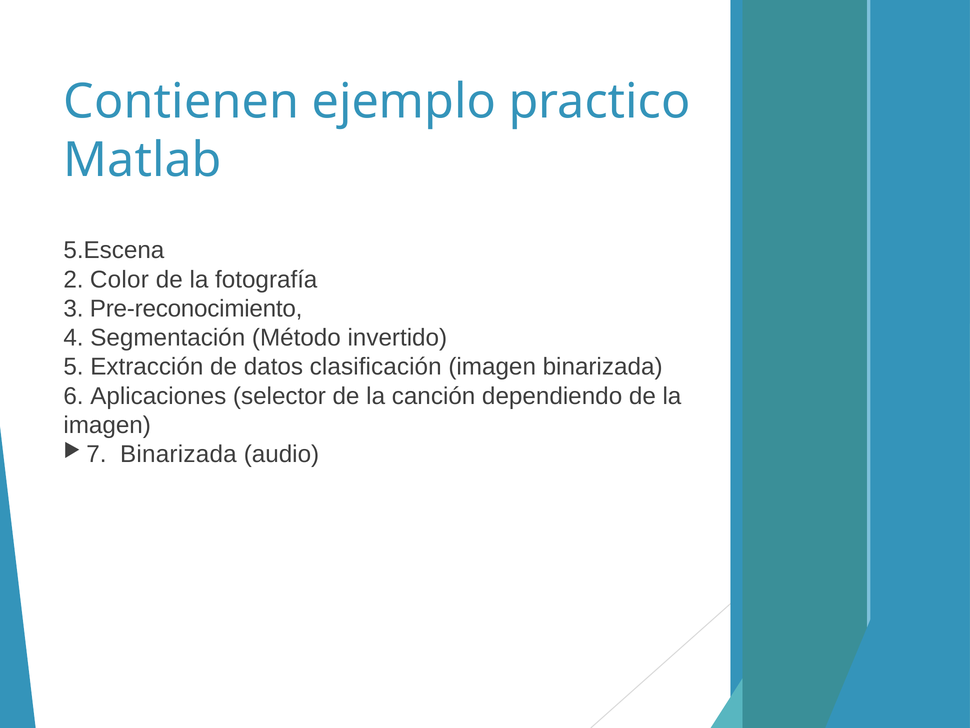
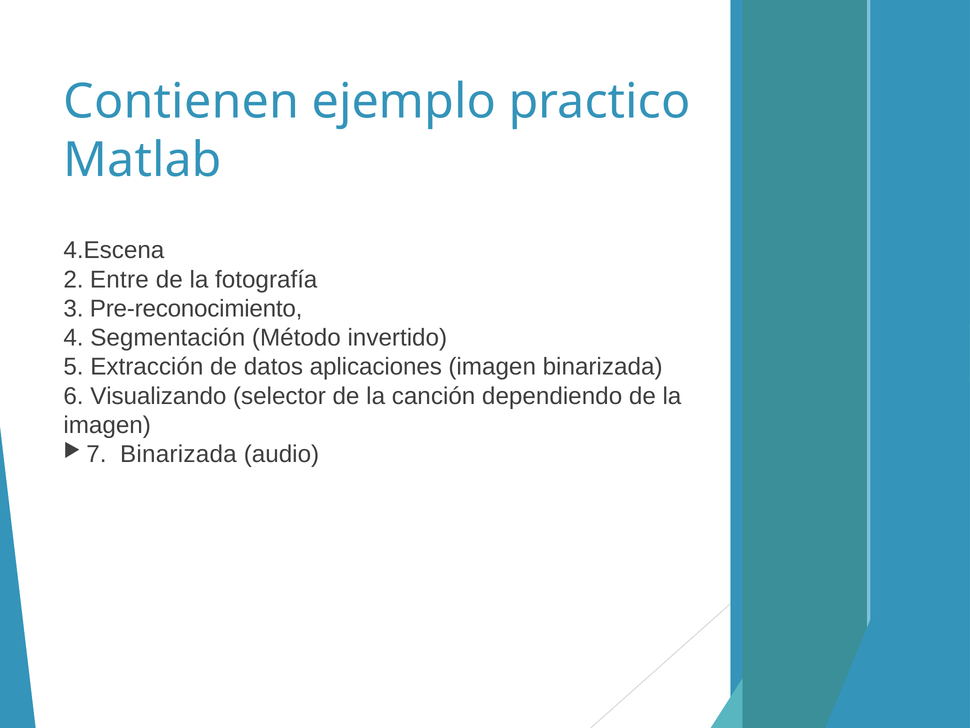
5.Escena: 5.Escena -> 4.Escena
Color: Color -> Entre
clasificación: clasificación -> aplicaciones
Aplicaciones: Aplicaciones -> Visualizando
